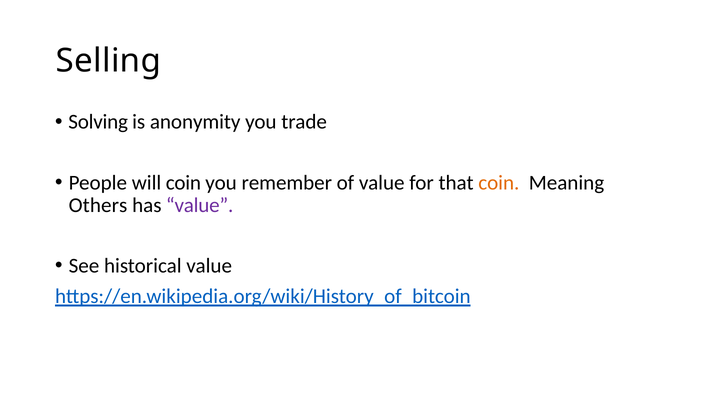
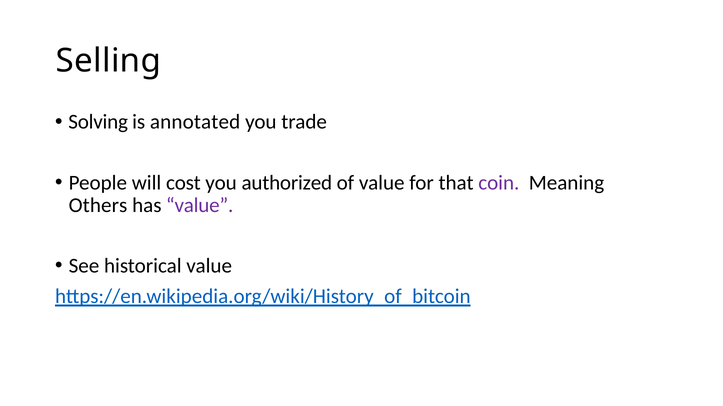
anonymity: anonymity -> annotated
will coin: coin -> cost
remember: remember -> authorized
coin at (499, 183) colour: orange -> purple
